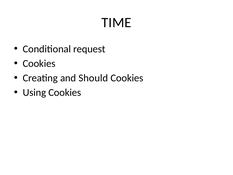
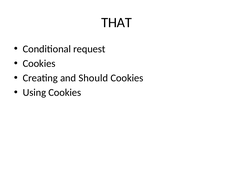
TIME: TIME -> THAT
